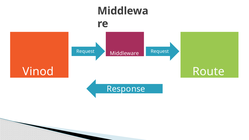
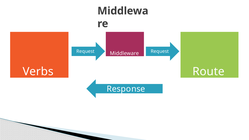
Vinod: Vinod -> Verbs
